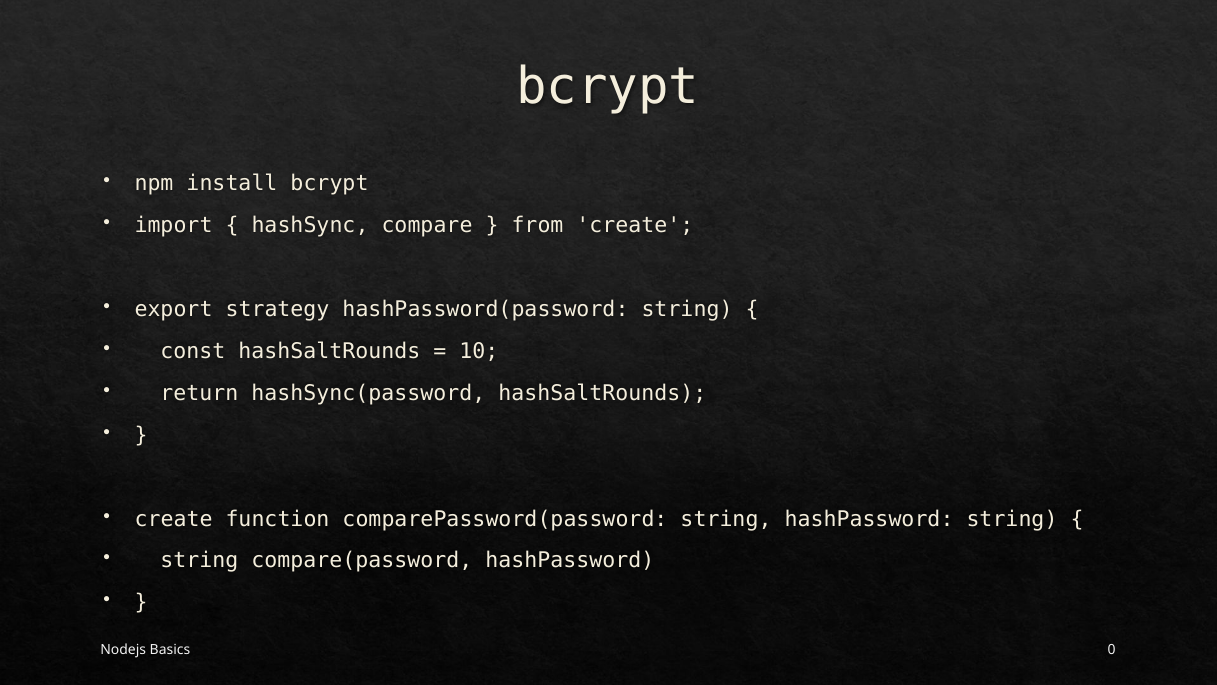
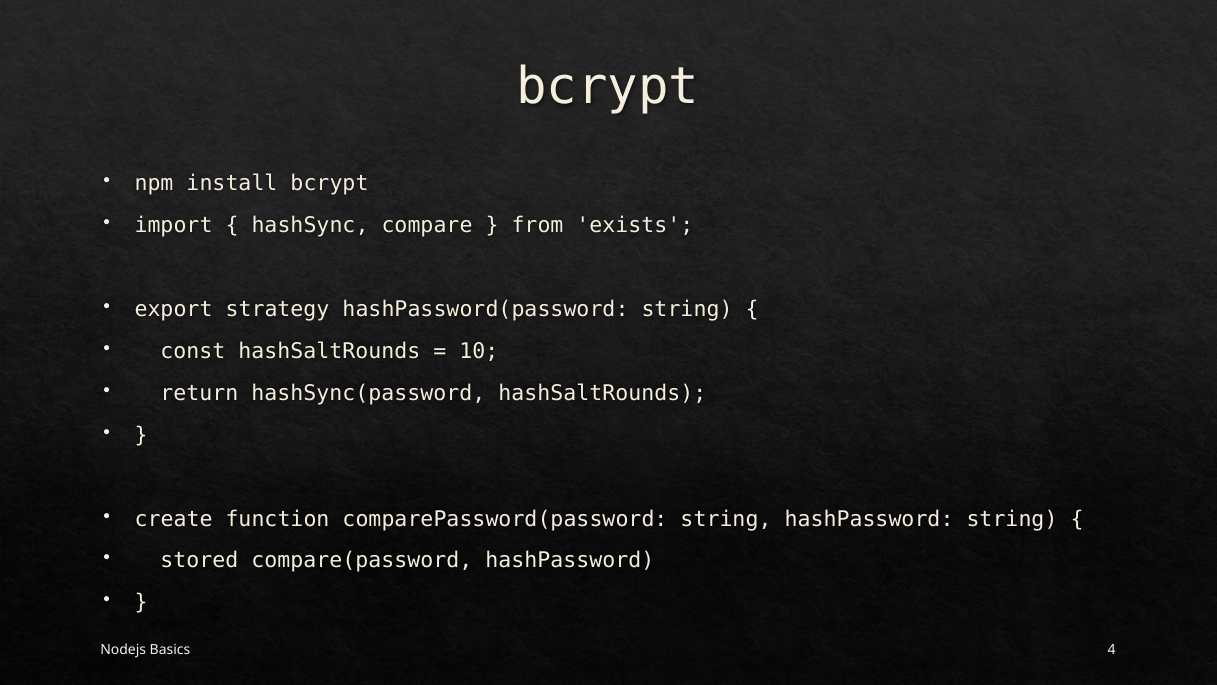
from create: create -> exists
string at (199, 561): string -> stored
0: 0 -> 4
